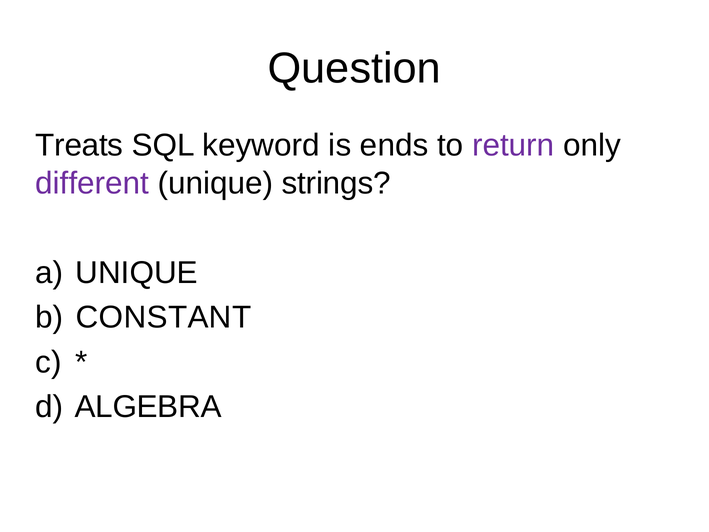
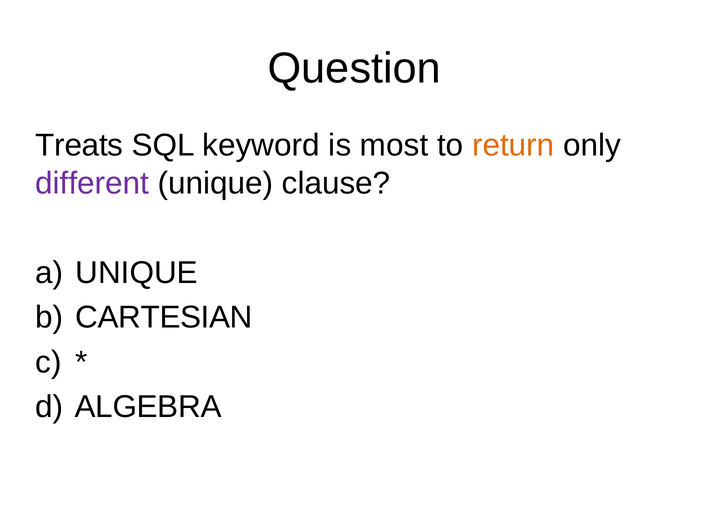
ends: ends -> most
return colour: purple -> orange
strings: strings -> clause
CONSTANT: CONSTANT -> CARTESIAN
